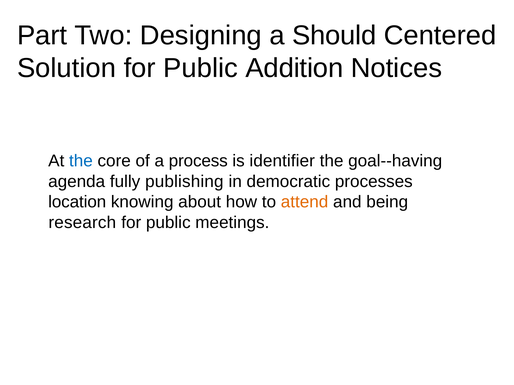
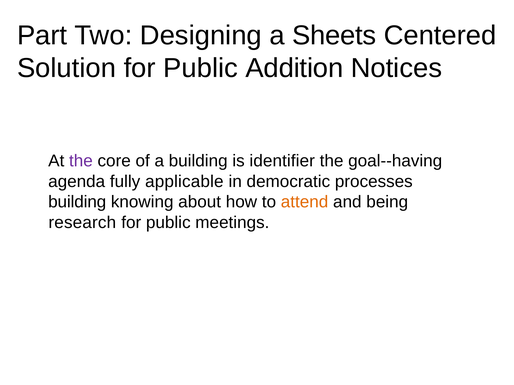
Should: Should -> Sheets
the at (81, 161) colour: blue -> purple
a process: process -> building
publishing: publishing -> applicable
location at (77, 202): location -> building
